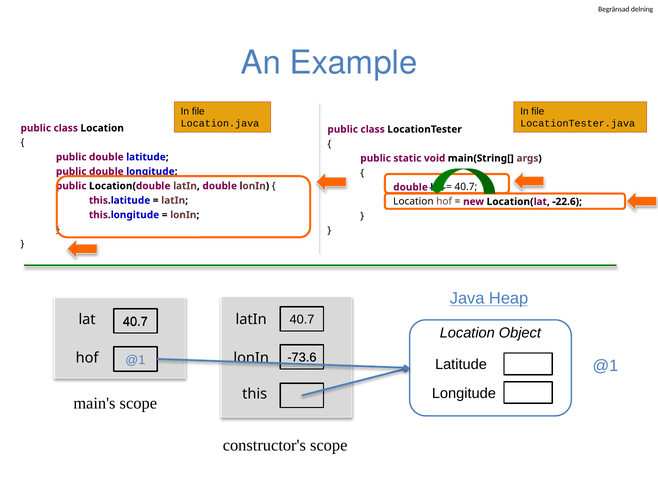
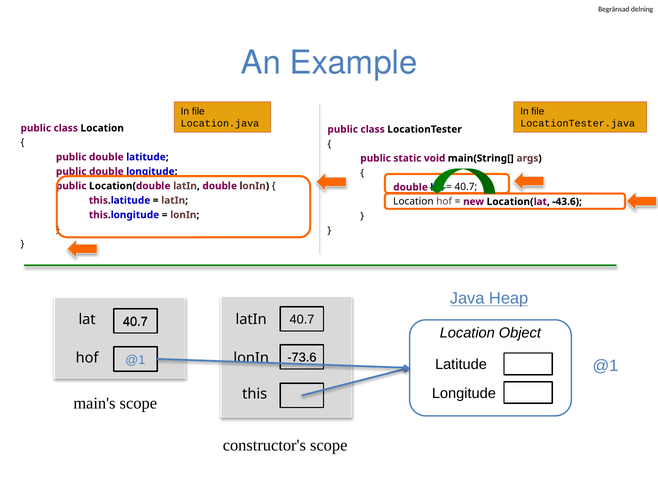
-22.6: -22.6 -> -43.6
